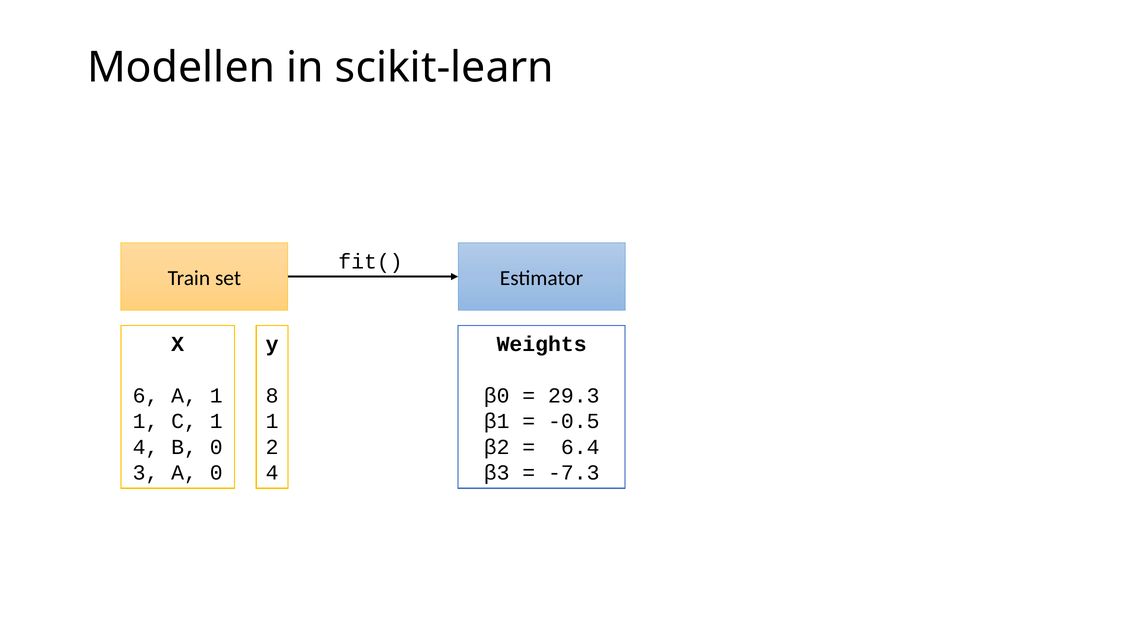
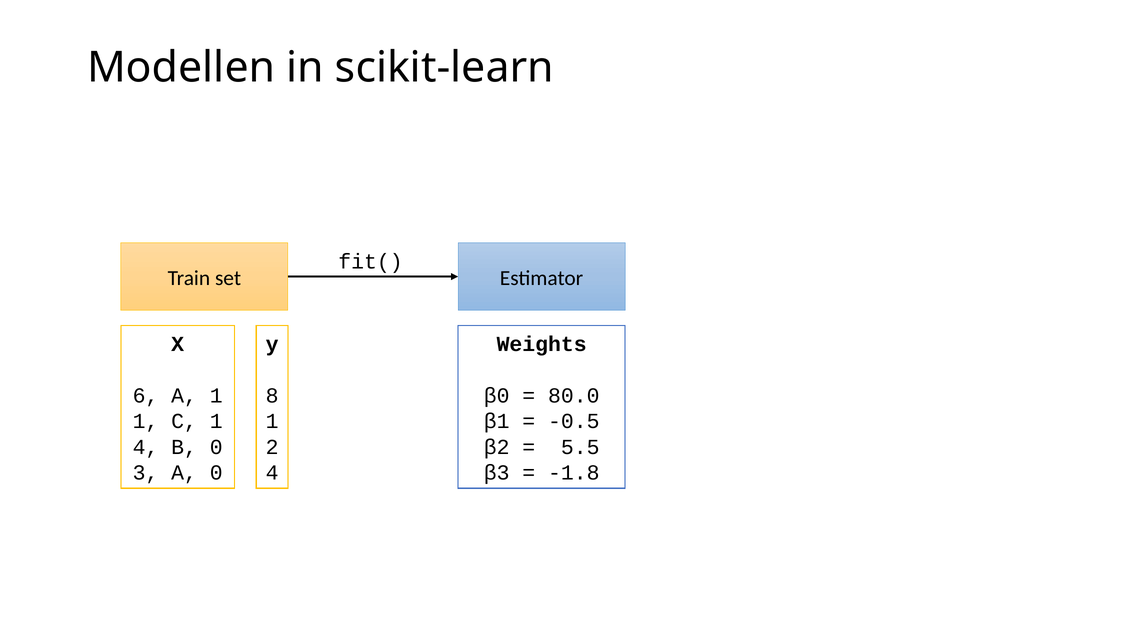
29.3: 29.3 -> 80.0
6.4: 6.4 -> 5.5
-7.3: -7.3 -> -1.8
